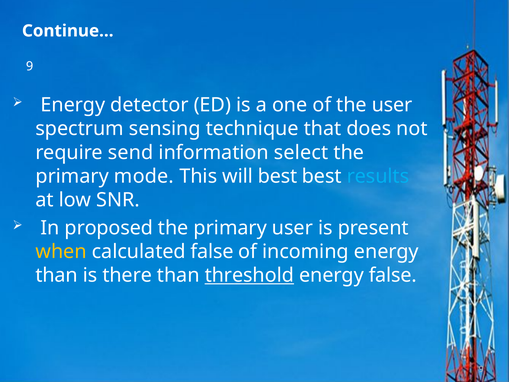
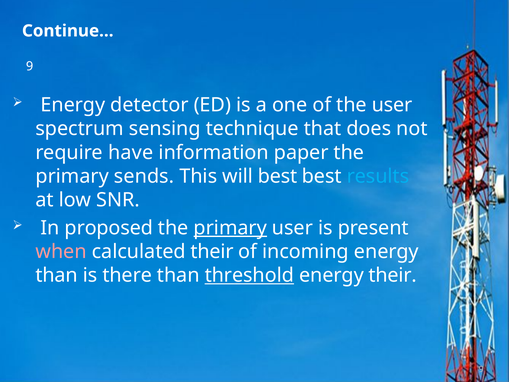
send: send -> have
select: select -> paper
mode: mode -> sends
primary at (230, 228) underline: none -> present
when colour: yellow -> pink
calculated false: false -> their
energy false: false -> their
